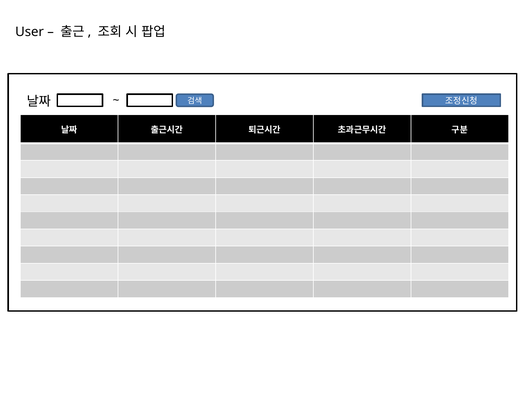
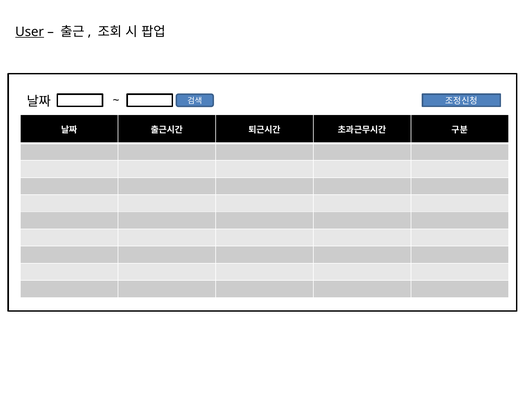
User underline: none -> present
